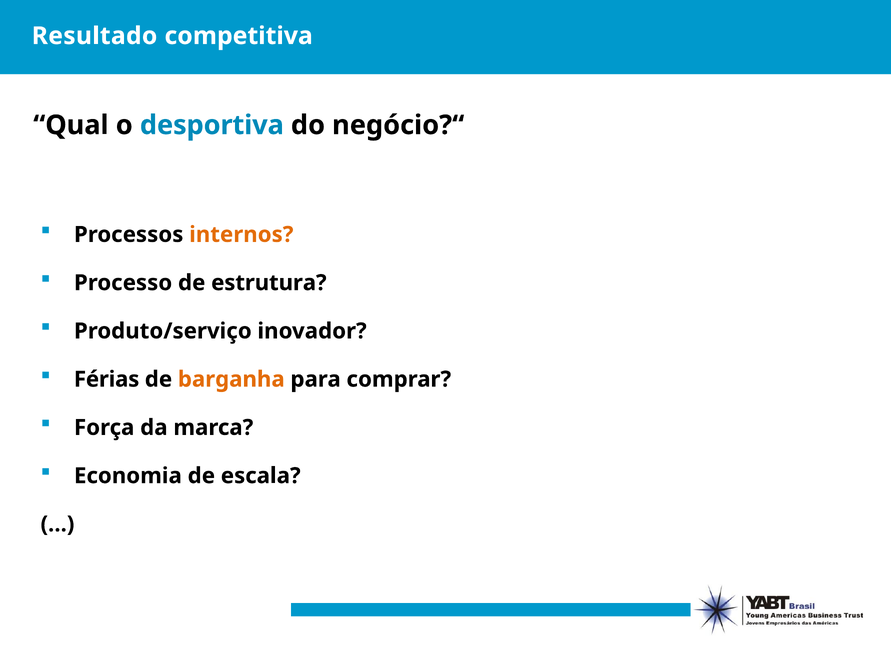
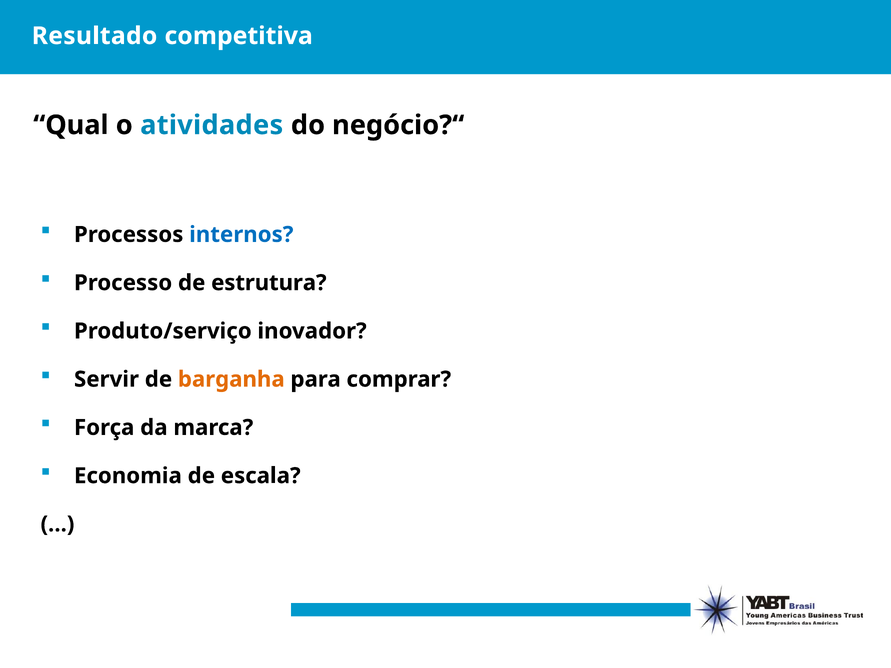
desportiva: desportiva -> atividades
internos colour: orange -> blue
Férias: Férias -> Servir
